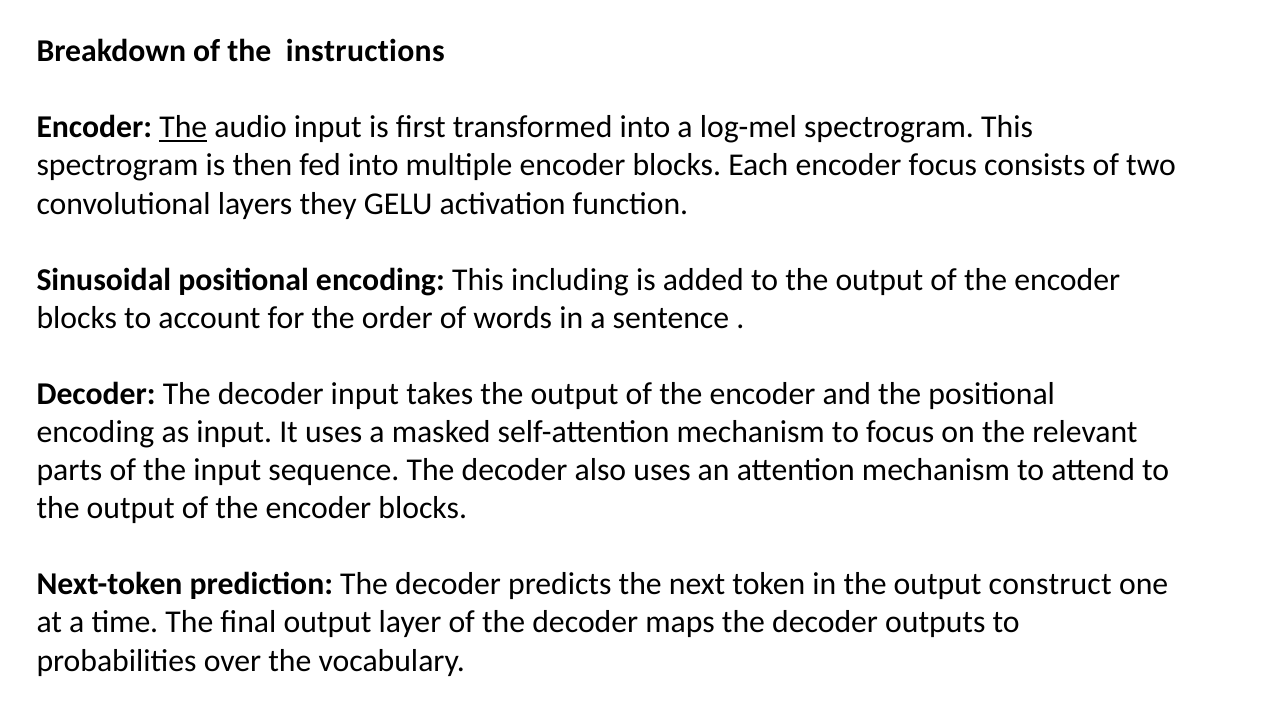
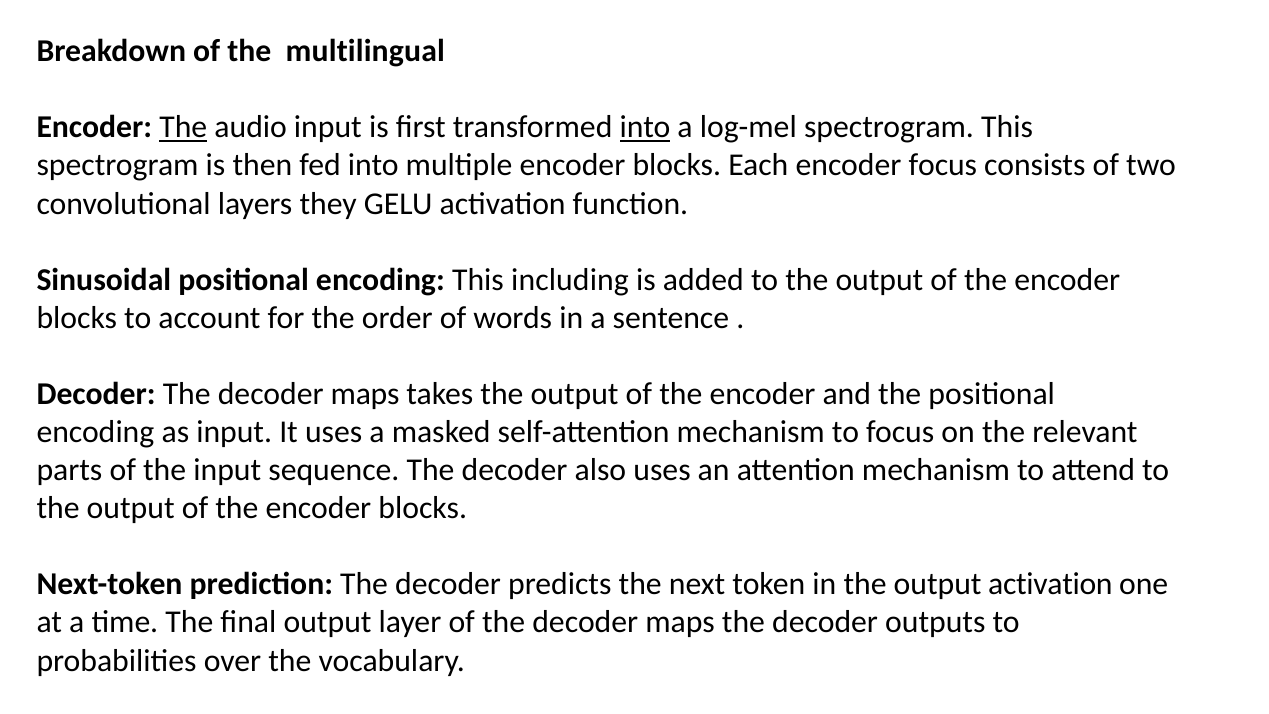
instructions: instructions -> multilingual
into at (645, 127) underline: none -> present
Decoder The decoder input: input -> maps
output construct: construct -> activation
